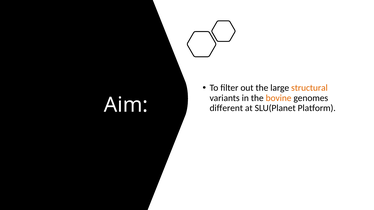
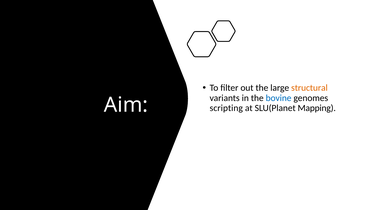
bovine colour: orange -> blue
different: different -> scripting
Platform: Platform -> Mapping
